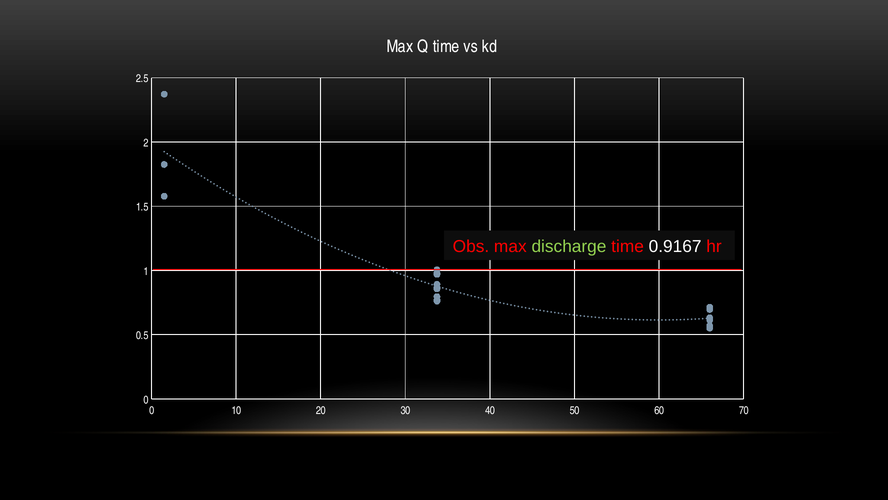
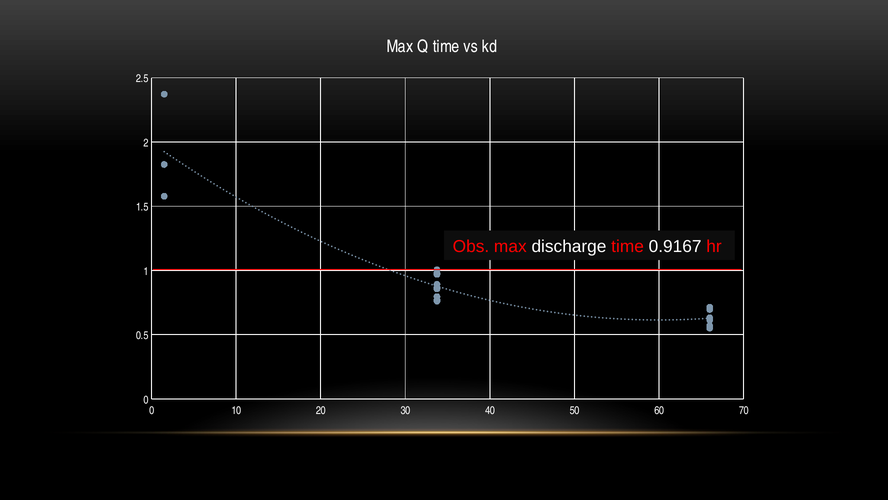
discharge colour: light green -> white
